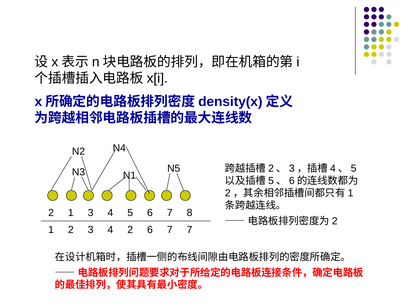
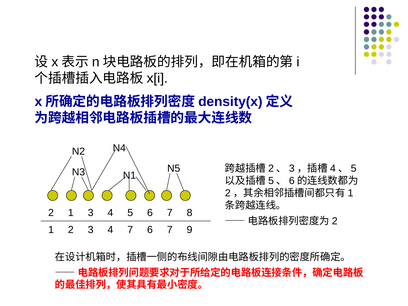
4 2: 2 -> 7
7 7: 7 -> 9
